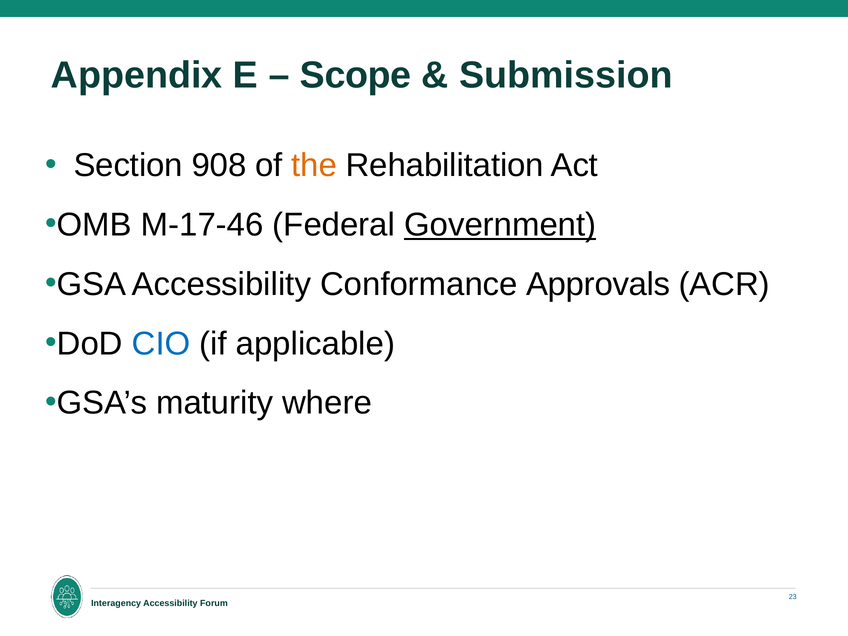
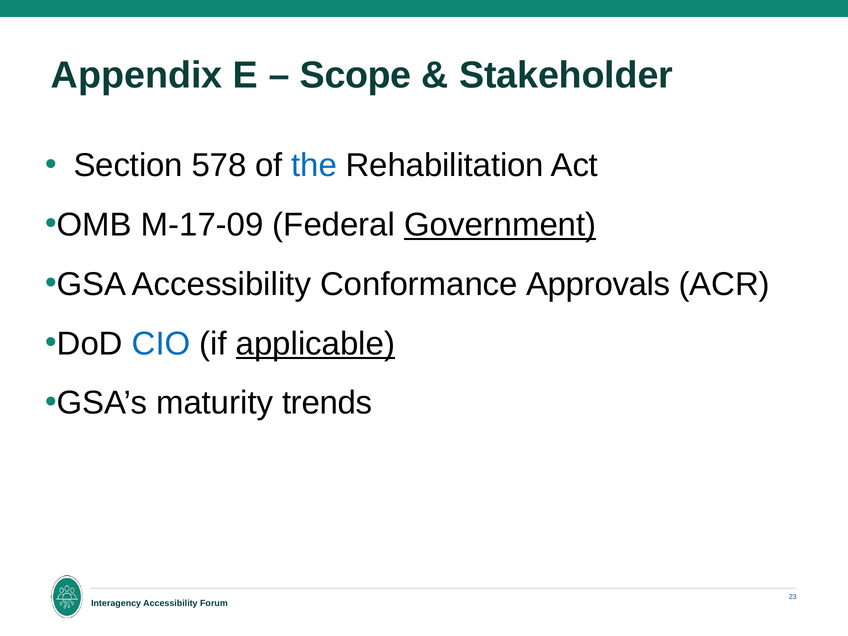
Submission: Submission -> Stakeholder
908: 908 -> 578
the colour: orange -> blue
M-17-46: M-17-46 -> M-17-09
applicable underline: none -> present
where: where -> trends
